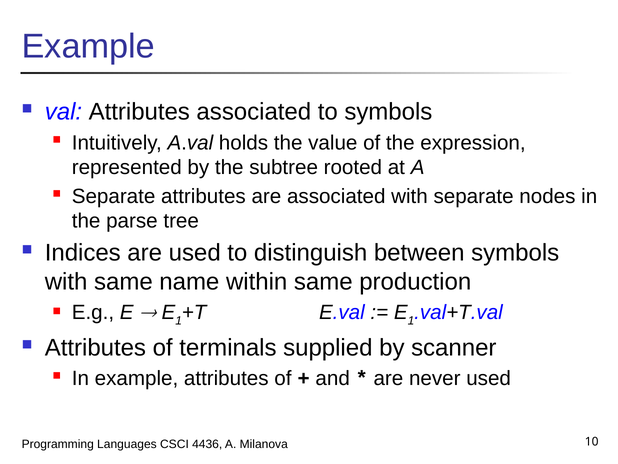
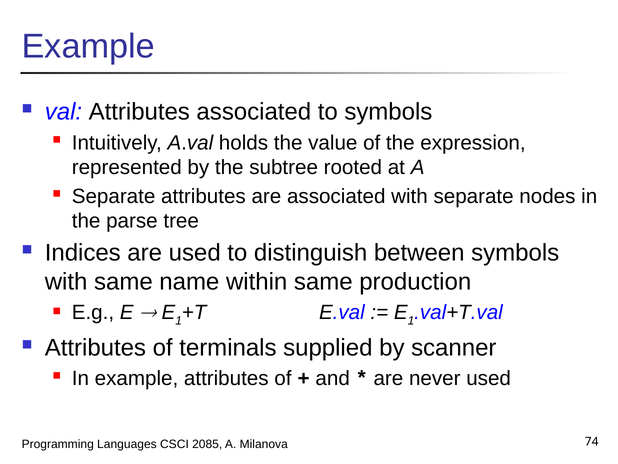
4436: 4436 -> 2085
10: 10 -> 74
